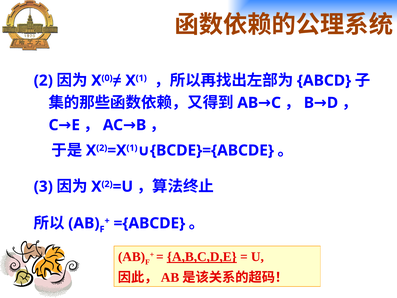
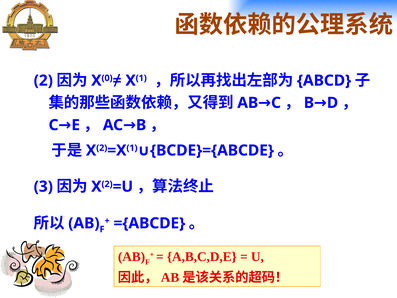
A,B,C,D,E underline: present -> none
